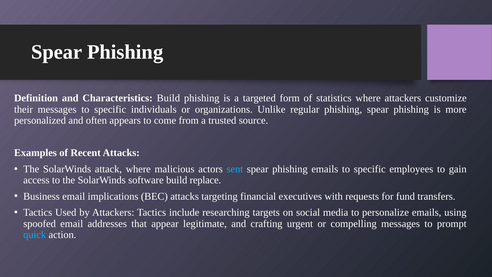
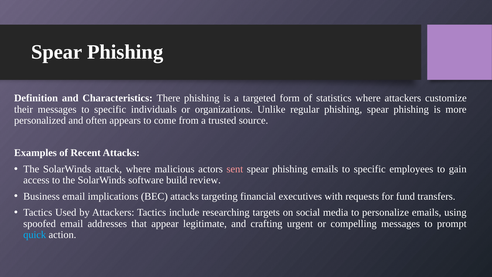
Characteristics Build: Build -> There
sent colour: light blue -> pink
replace: replace -> review
